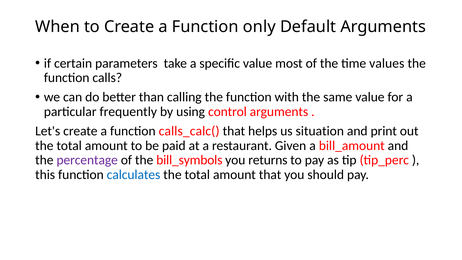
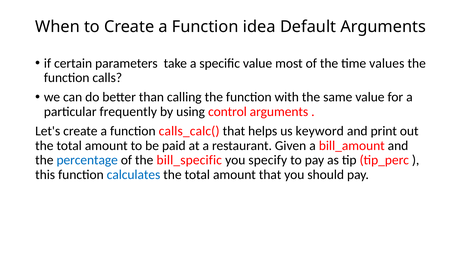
only: only -> idea
situation: situation -> keyword
percentage colour: purple -> blue
bill_symbols: bill_symbols -> bill_specific
returns: returns -> specify
